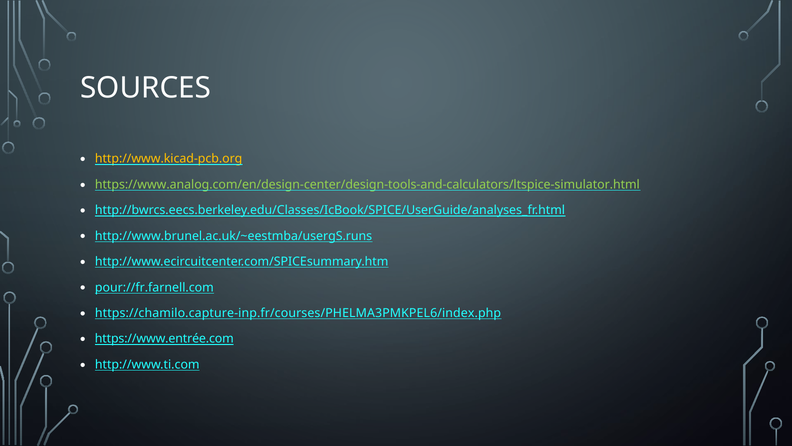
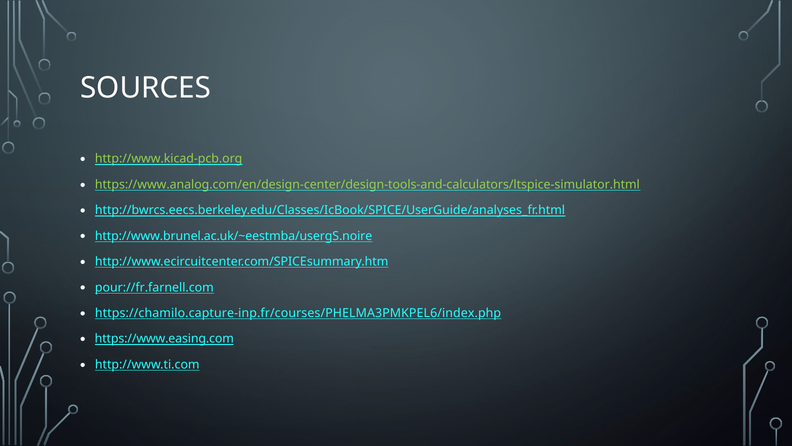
http://www.kicad-pcb.org colour: yellow -> light green
http://www.brunel.ac.uk/~eestmba/usergS.runs: http://www.brunel.ac.uk/~eestmba/usergS.runs -> http://www.brunel.ac.uk/~eestmba/usergS.noire
https://www.entrée.com: https://www.entrée.com -> https://www.easing.com
